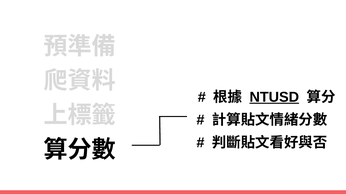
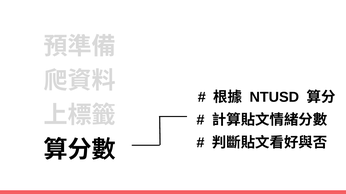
NTUSD underline: present -> none
